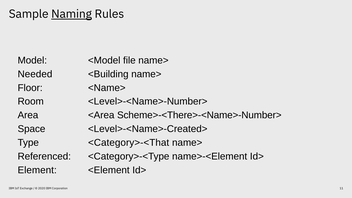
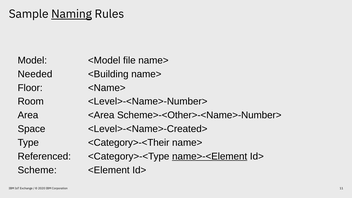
Scheme>-<There>-<Name>-Number>: Scheme>-<There>-<Name>-Number> -> Scheme>-<Other>-<Name>-Number>
<Category>-<That: <Category>-<That -> <Category>-<Their
name>-<Element underline: none -> present
Element: Element -> Scheme
